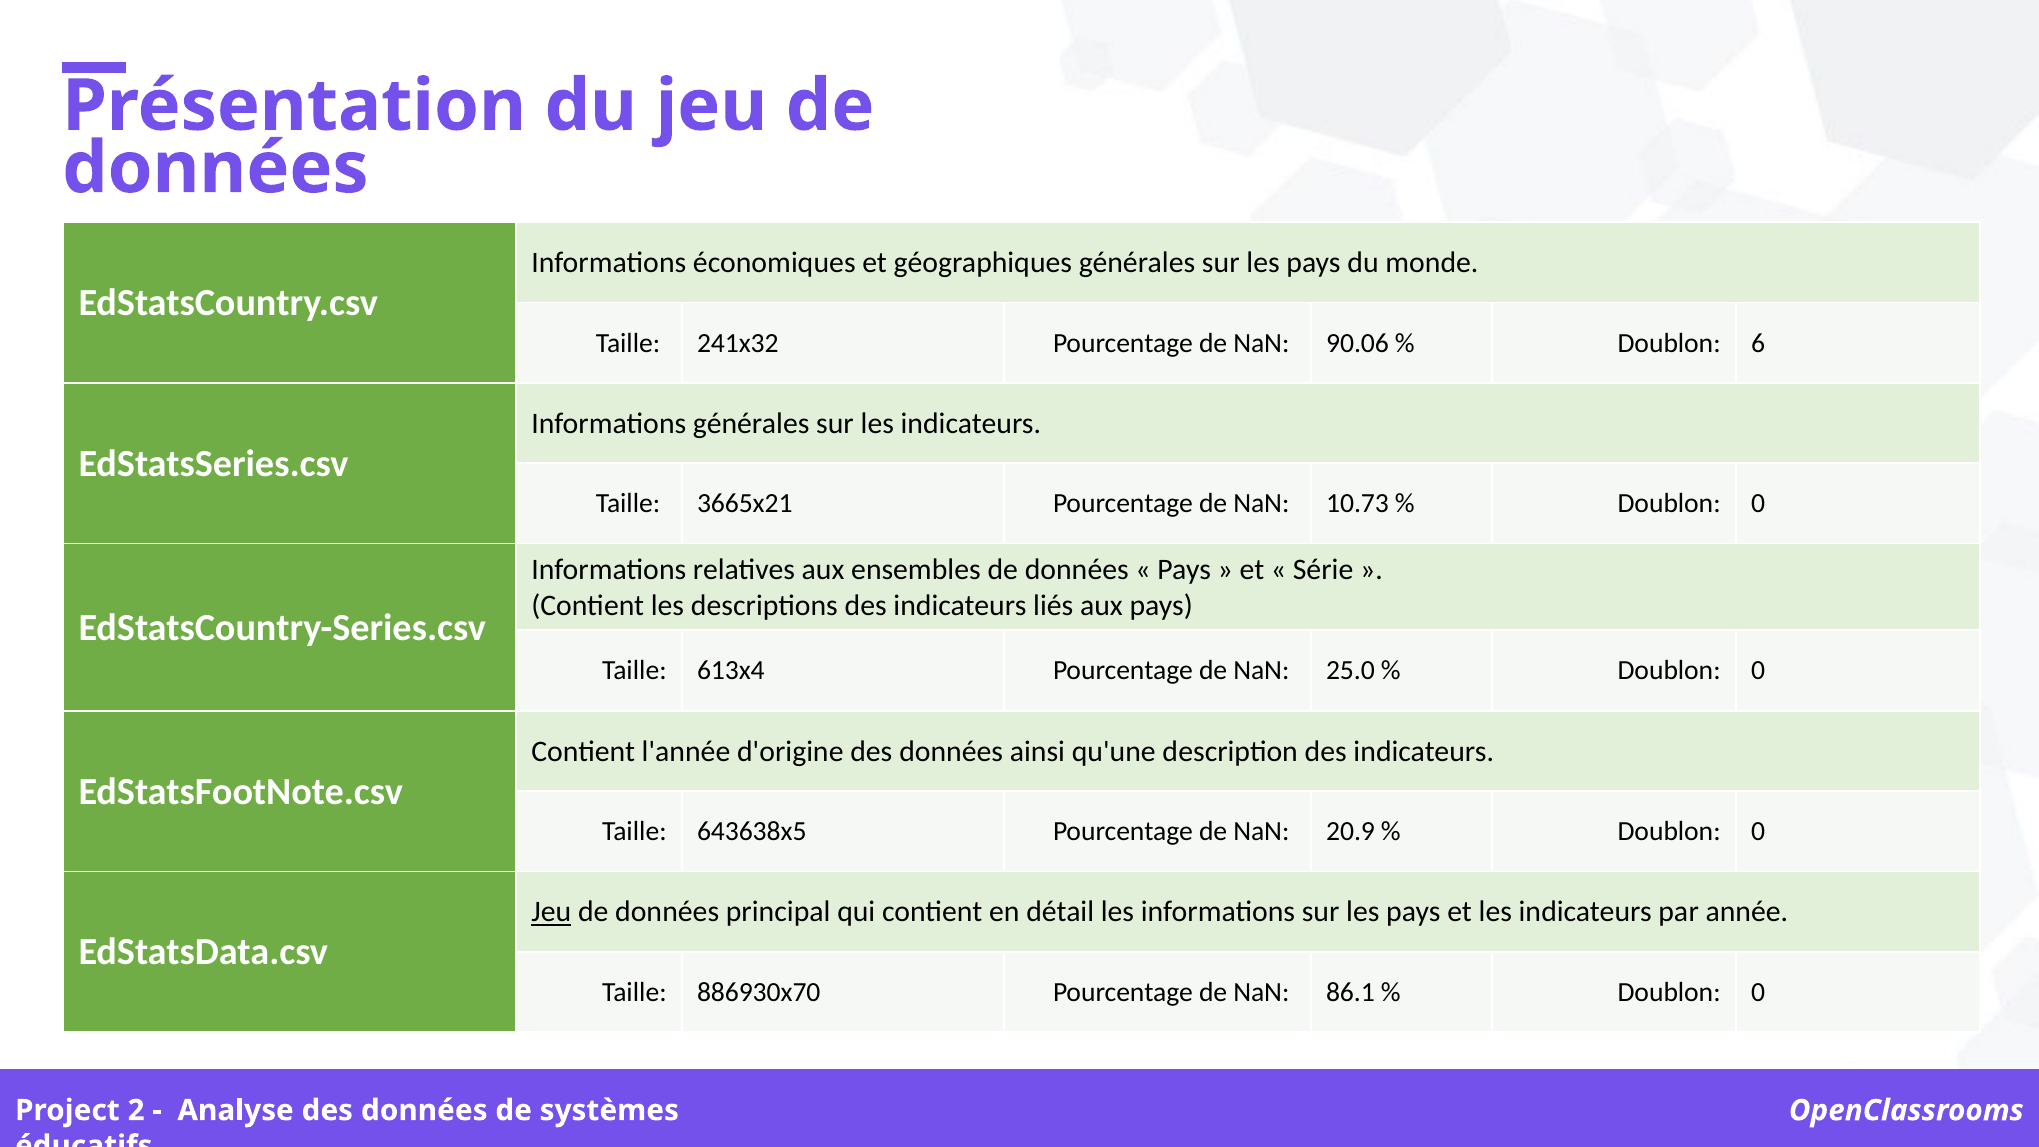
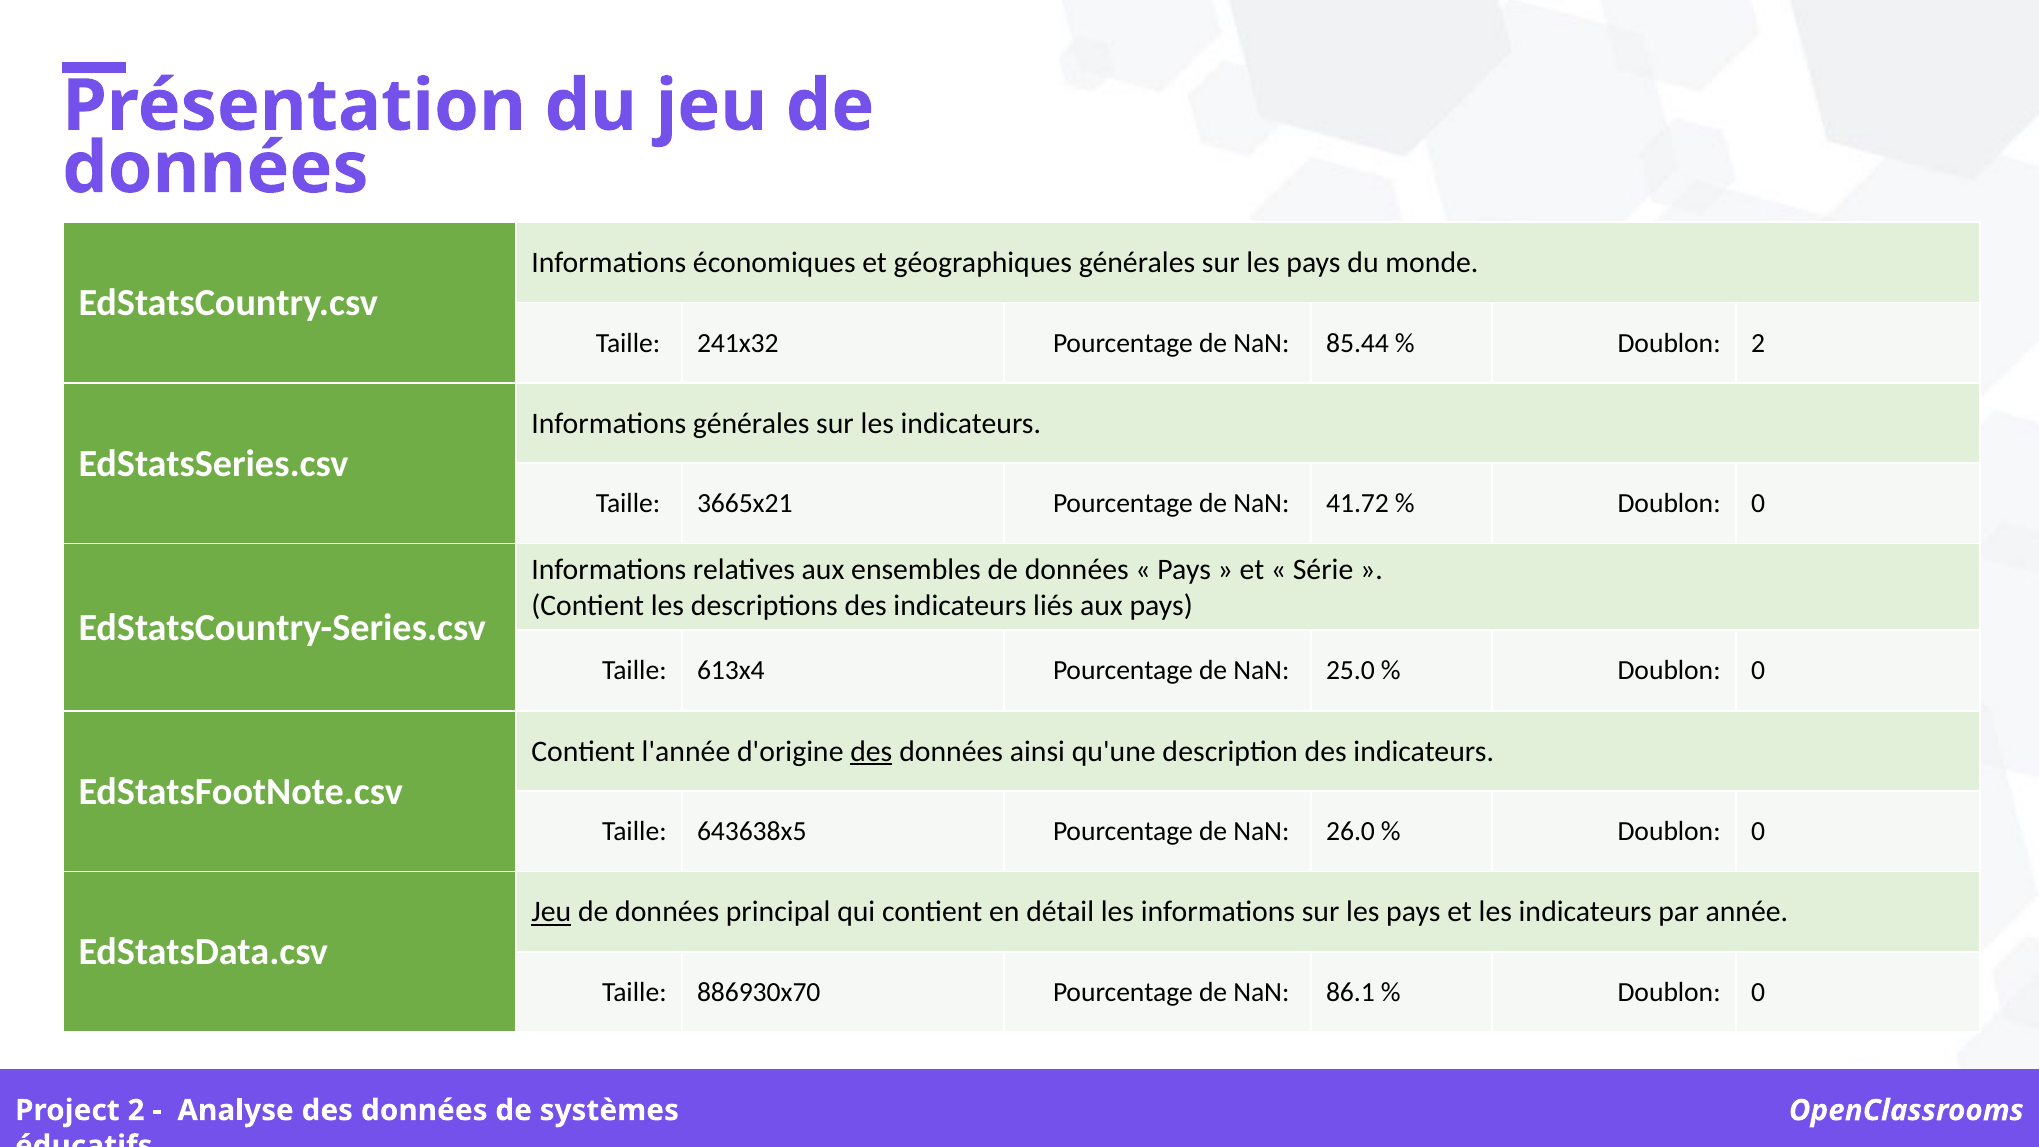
90.06: 90.06 -> 85.44
Doublon 6: 6 -> 2
10.73: 10.73 -> 41.72
des at (871, 751) underline: none -> present
20.9: 20.9 -> 26.0
